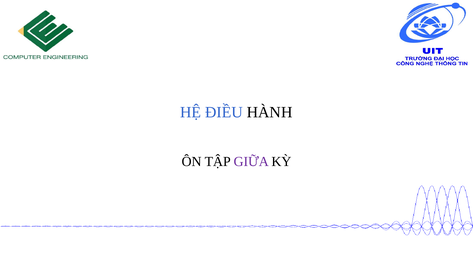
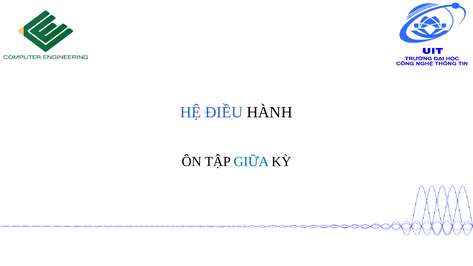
GIỮA colour: purple -> blue
